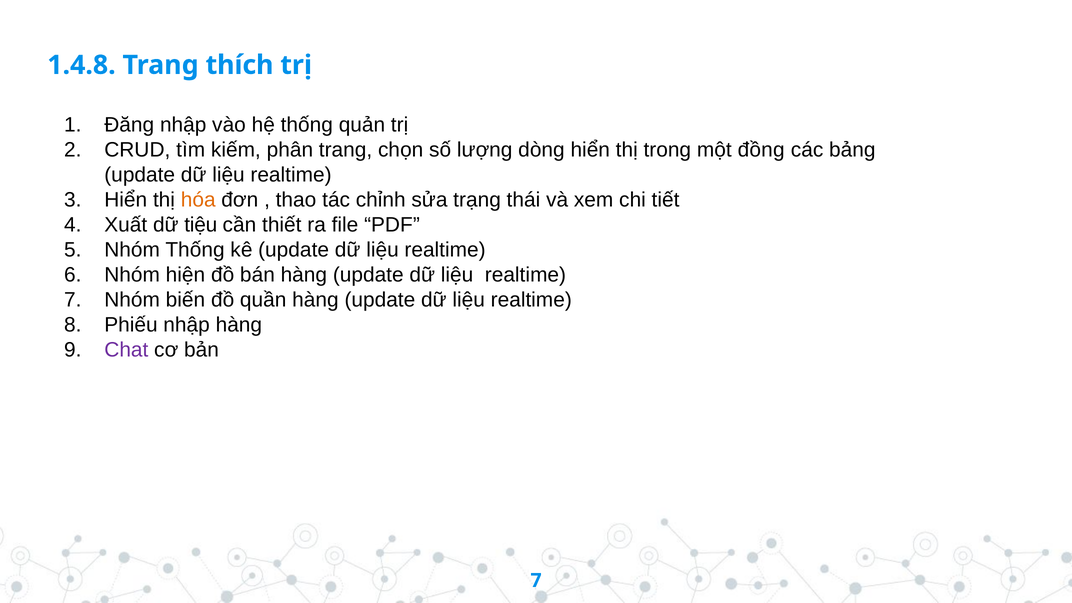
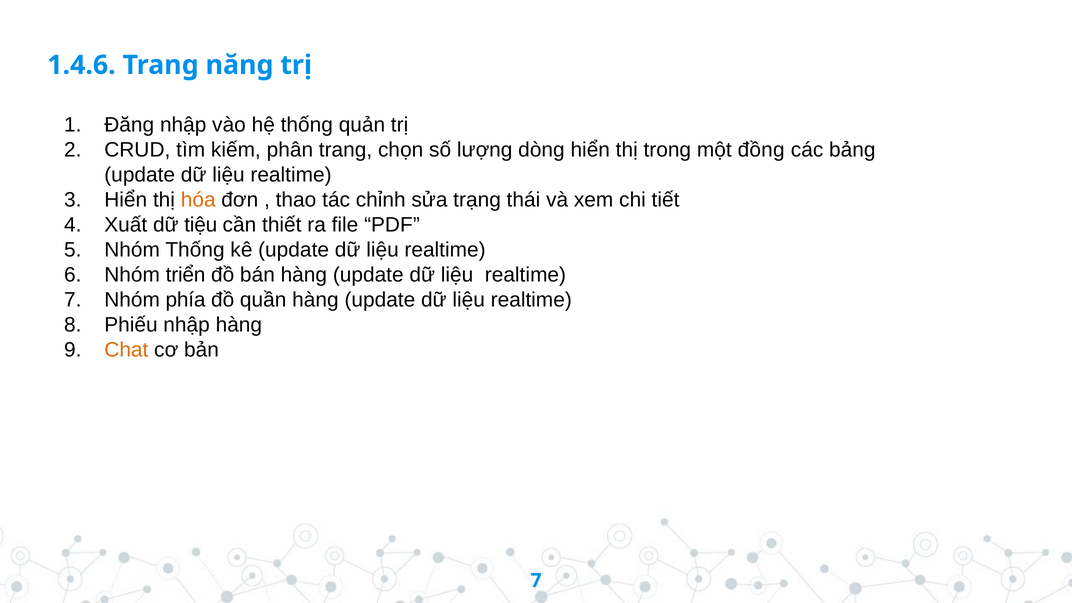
1.4.8: 1.4.8 -> 1.4.6
thích: thích -> năng
hiện: hiện -> triển
biến: biến -> phía
Chat colour: purple -> orange
